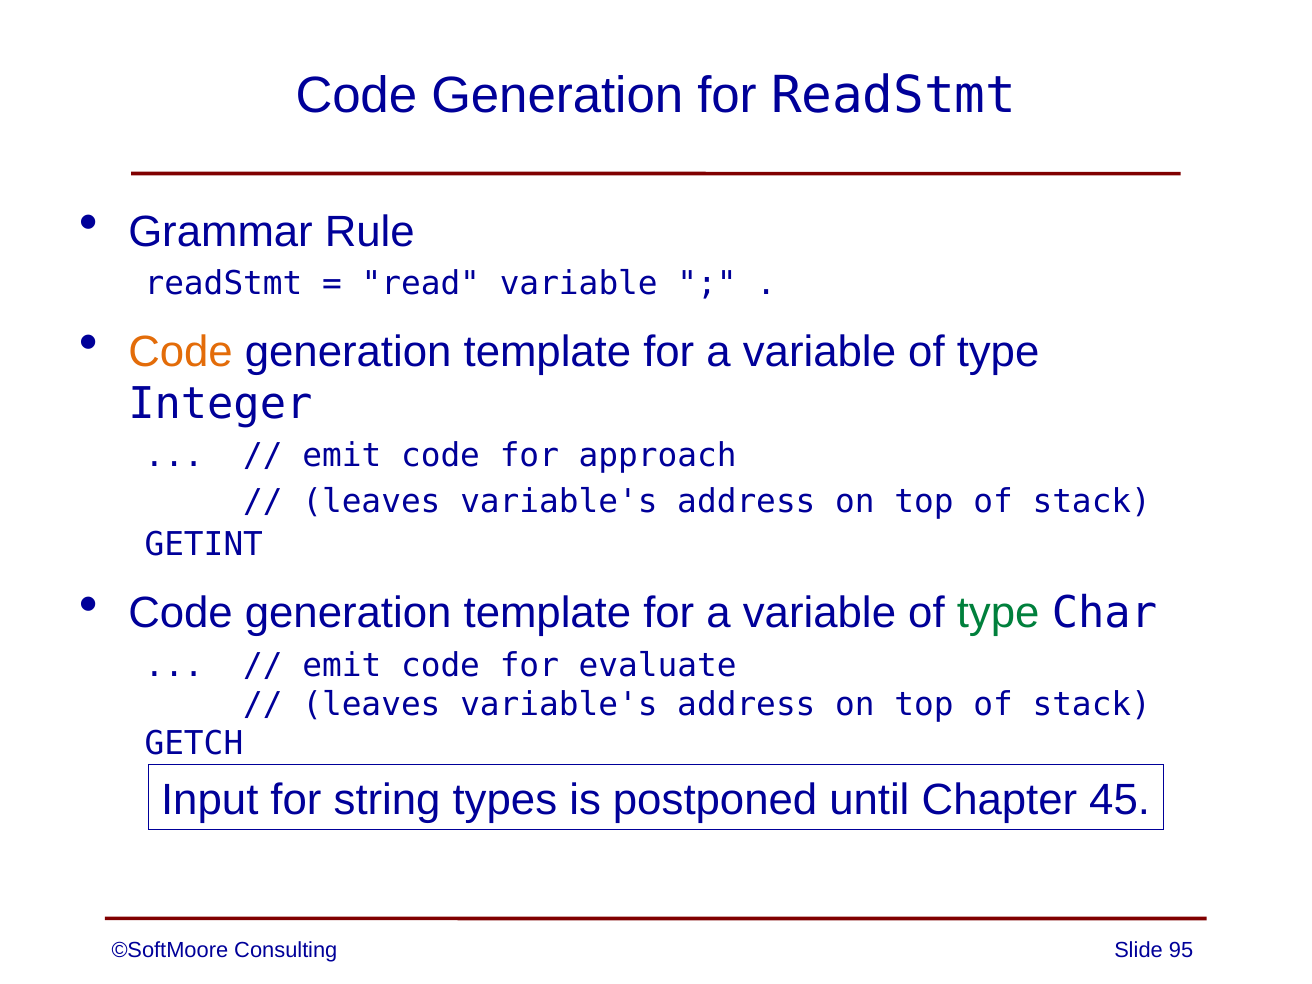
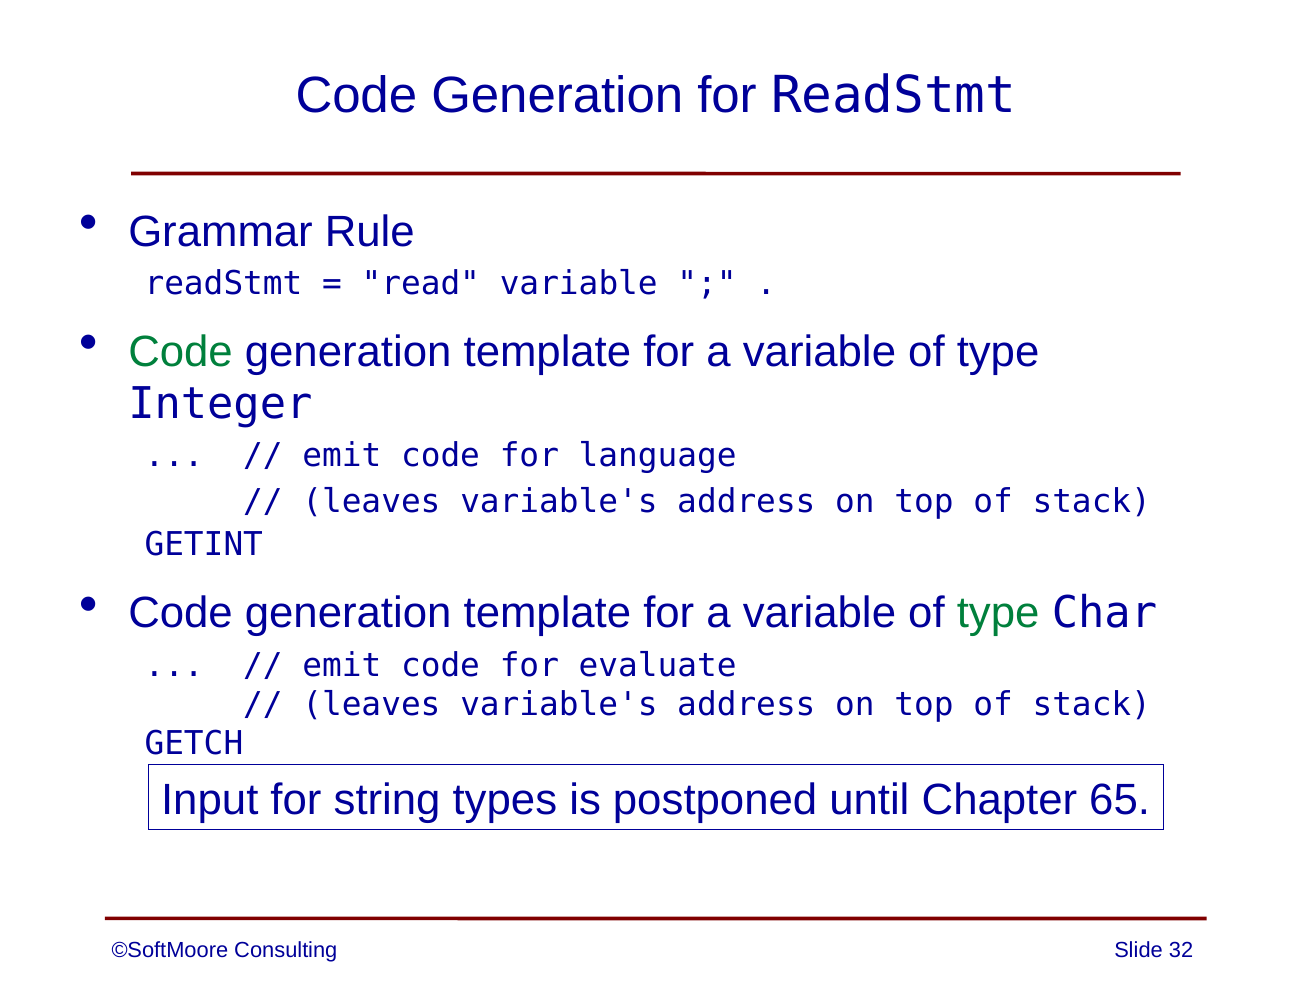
Code at (180, 352) colour: orange -> green
approach: approach -> language
45: 45 -> 65
95: 95 -> 32
